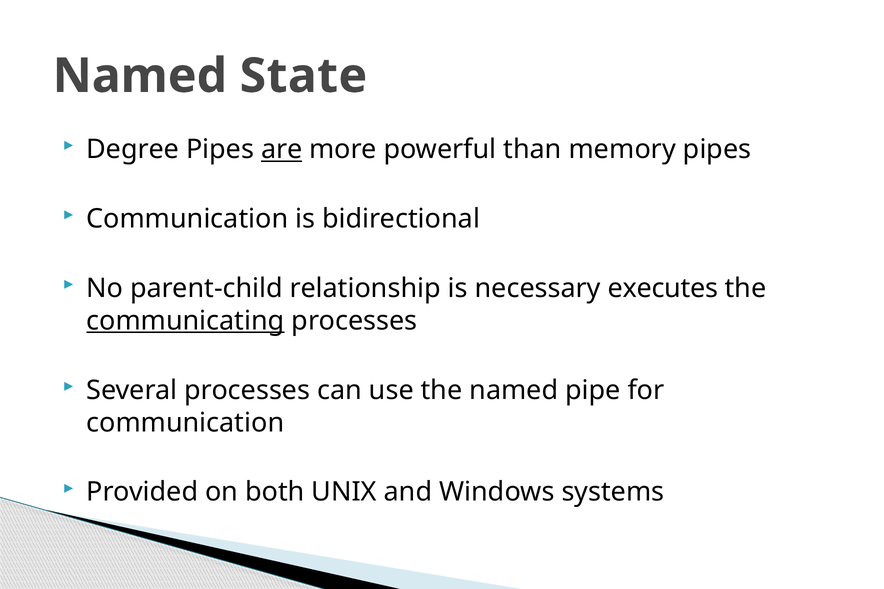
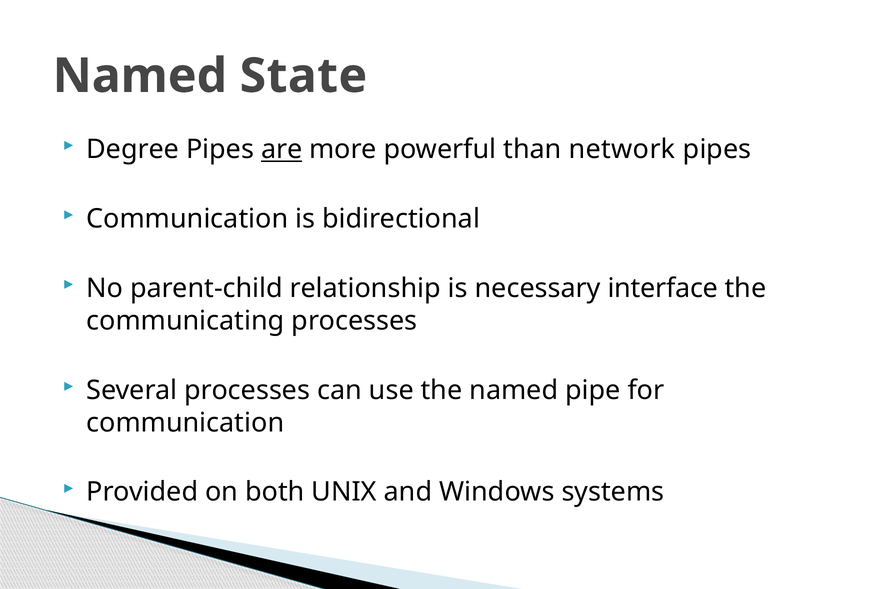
memory: memory -> network
executes: executes -> interface
communicating underline: present -> none
